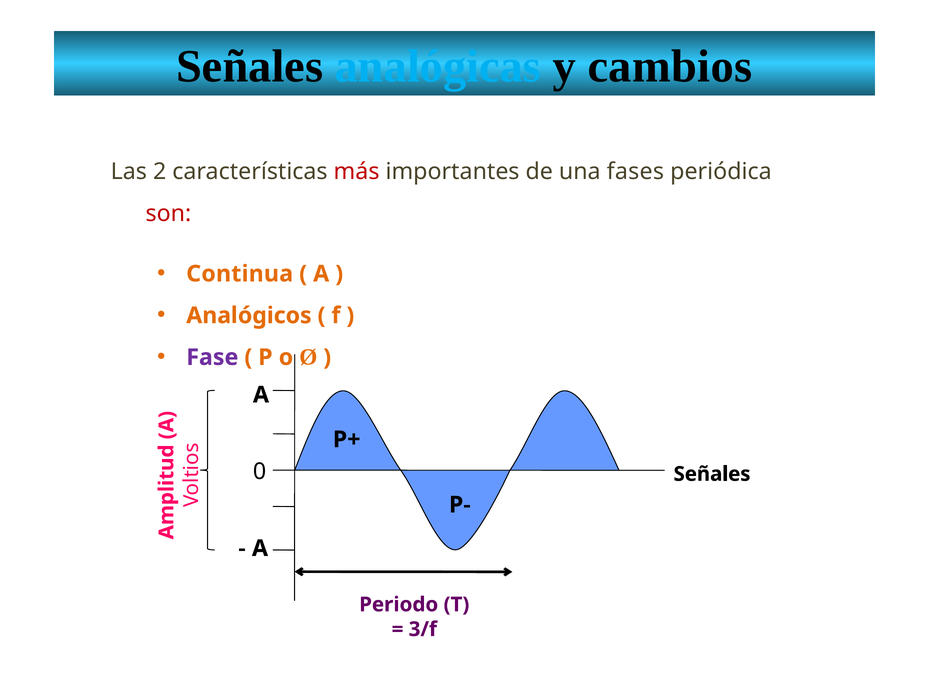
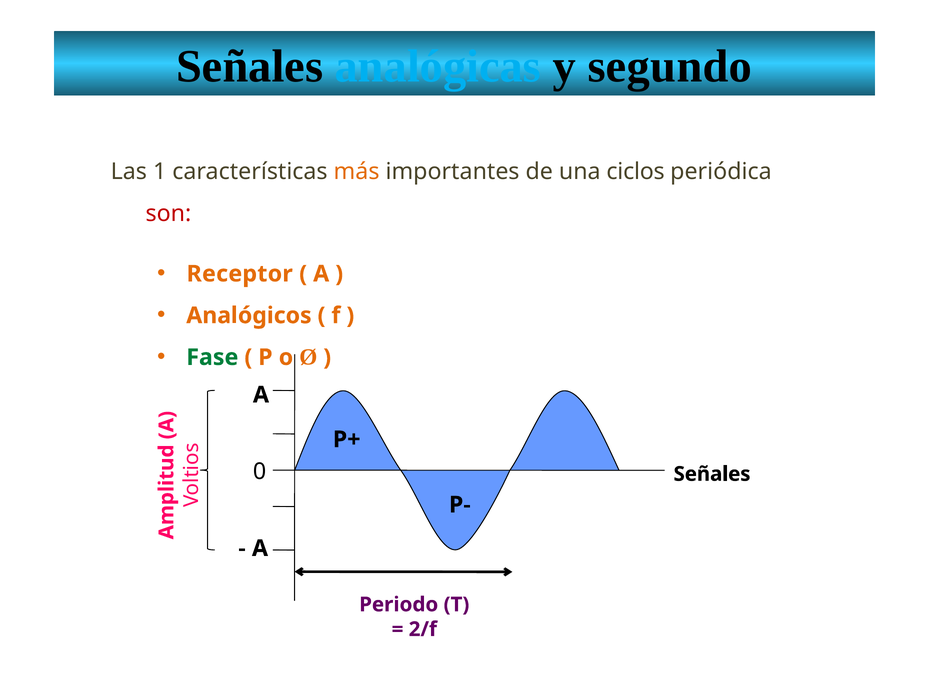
cambios: cambios -> segundo
2: 2 -> 1
más colour: red -> orange
fases: fases -> ciclos
Continua: Continua -> Receptor
Fase colour: purple -> green
3/f: 3/f -> 2/f
